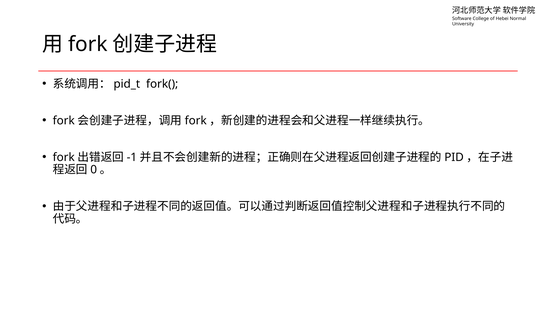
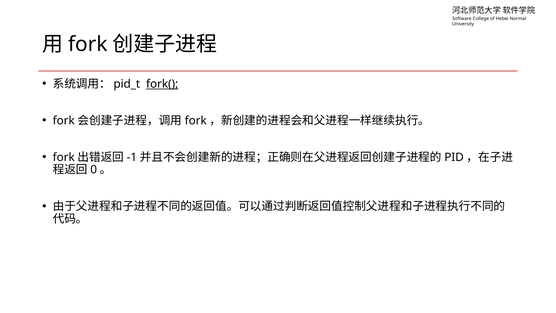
fork( underline: none -> present
